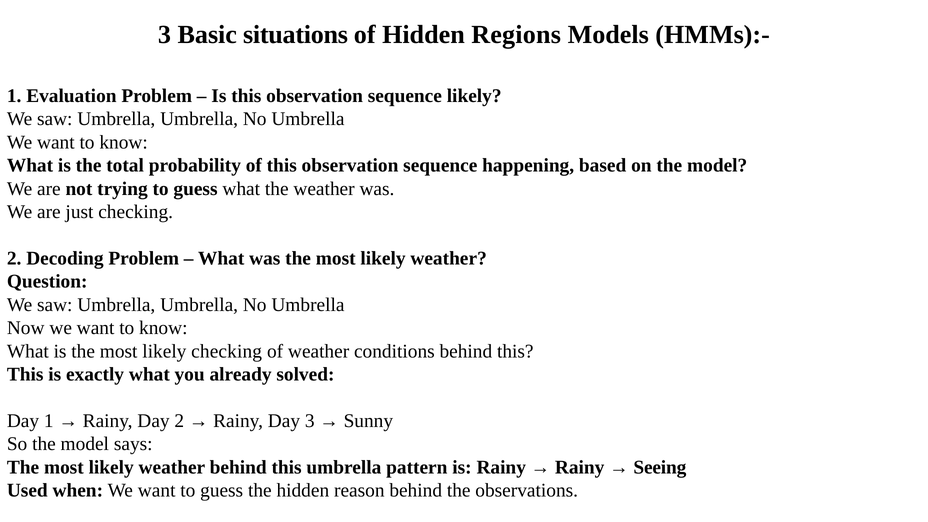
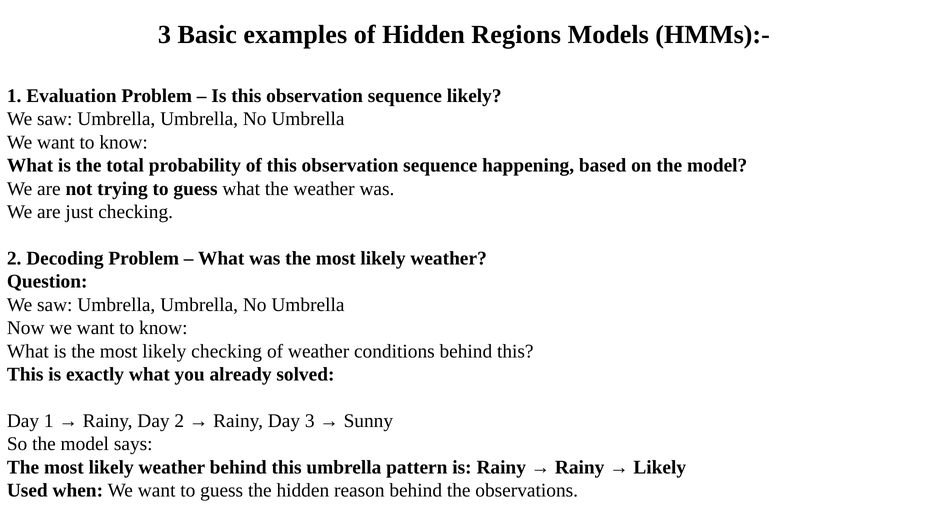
situations: situations -> examples
Seeing at (660, 467): Seeing -> Likely
